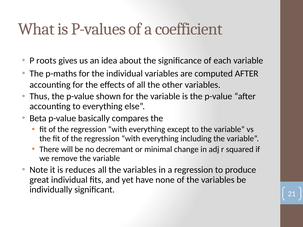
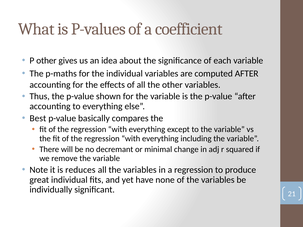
P roots: roots -> other
Beta: Beta -> Best
